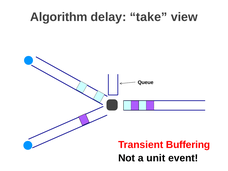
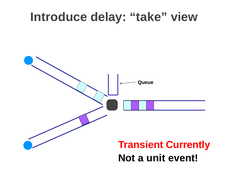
Algorithm: Algorithm -> Introduce
Buffering: Buffering -> Currently
